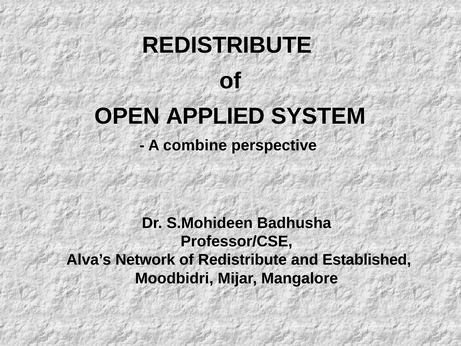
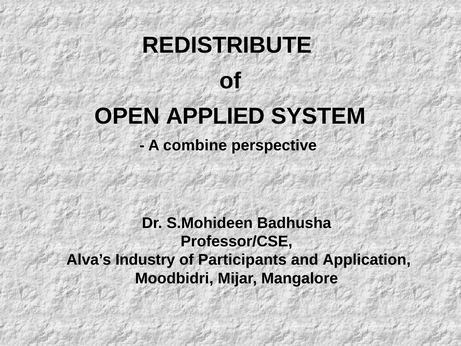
Network: Network -> Industry
of Redistribute: Redistribute -> Participants
Established: Established -> Application
